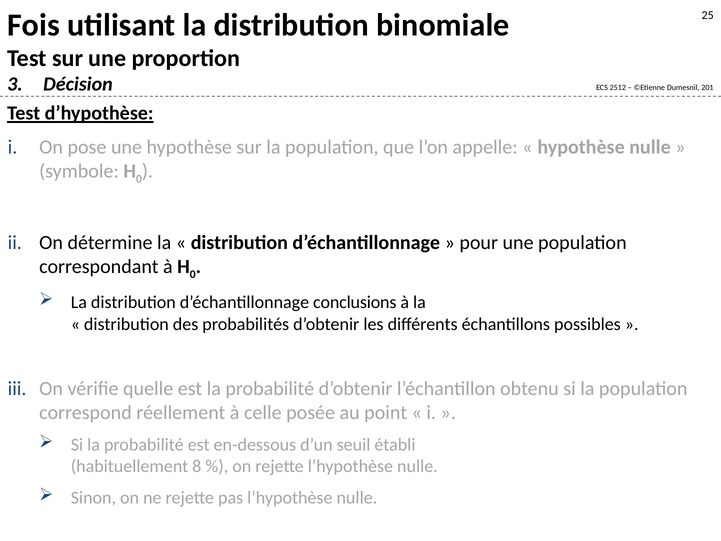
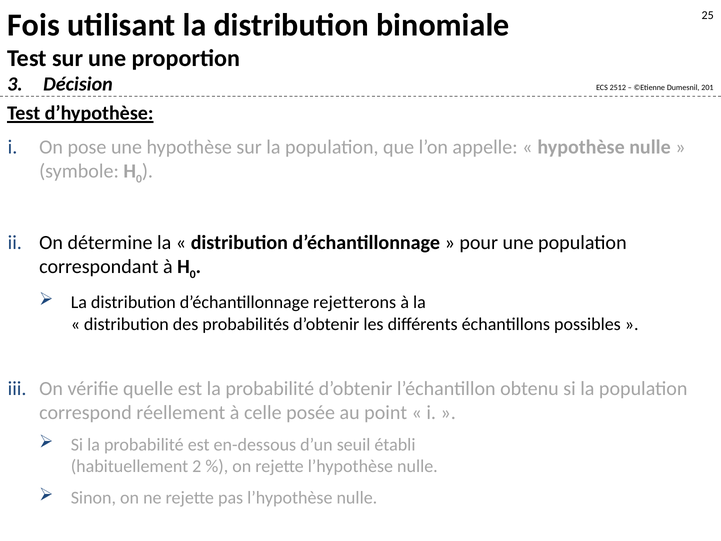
conclusions: conclusions -> rejetterons
8: 8 -> 2
